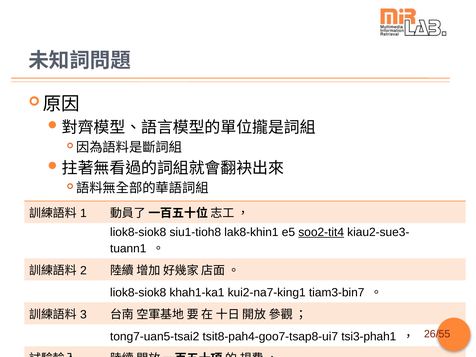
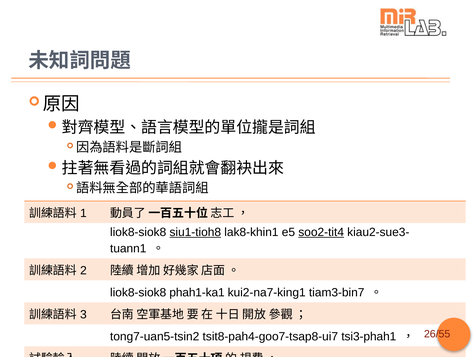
siu1-tioh8 underline: none -> present
khah1-ka1: khah1-ka1 -> phah1-ka1
tong7-uan5-tsai2: tong7-uan5-tsai2 -> tong7-uan5-tsin2
